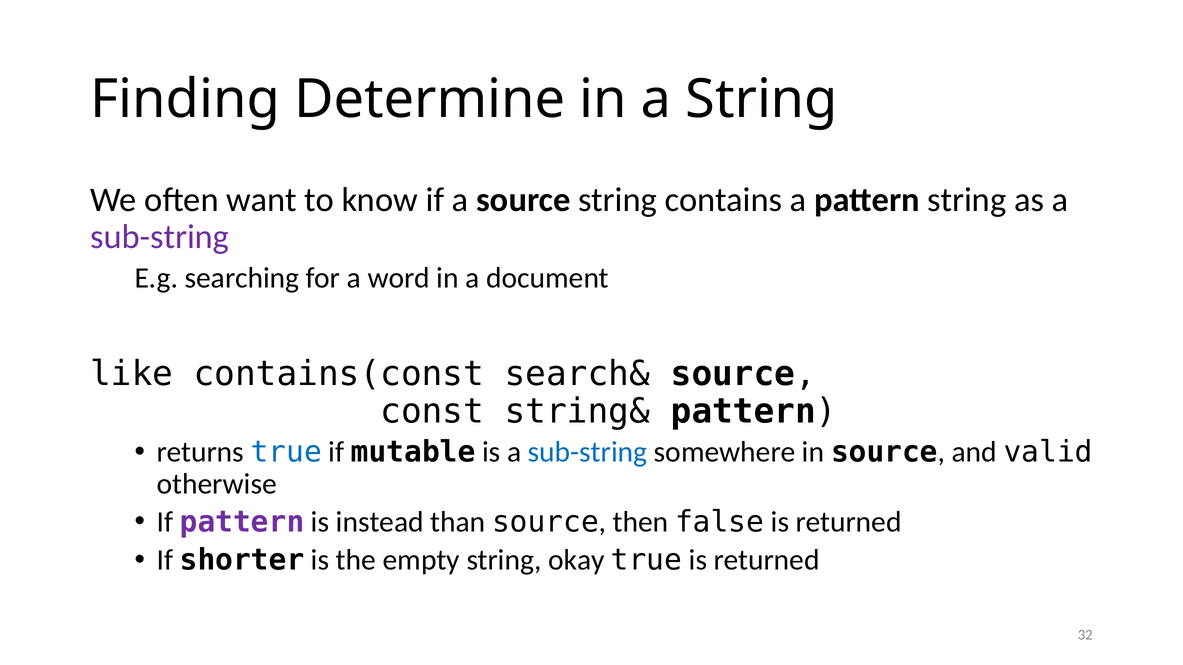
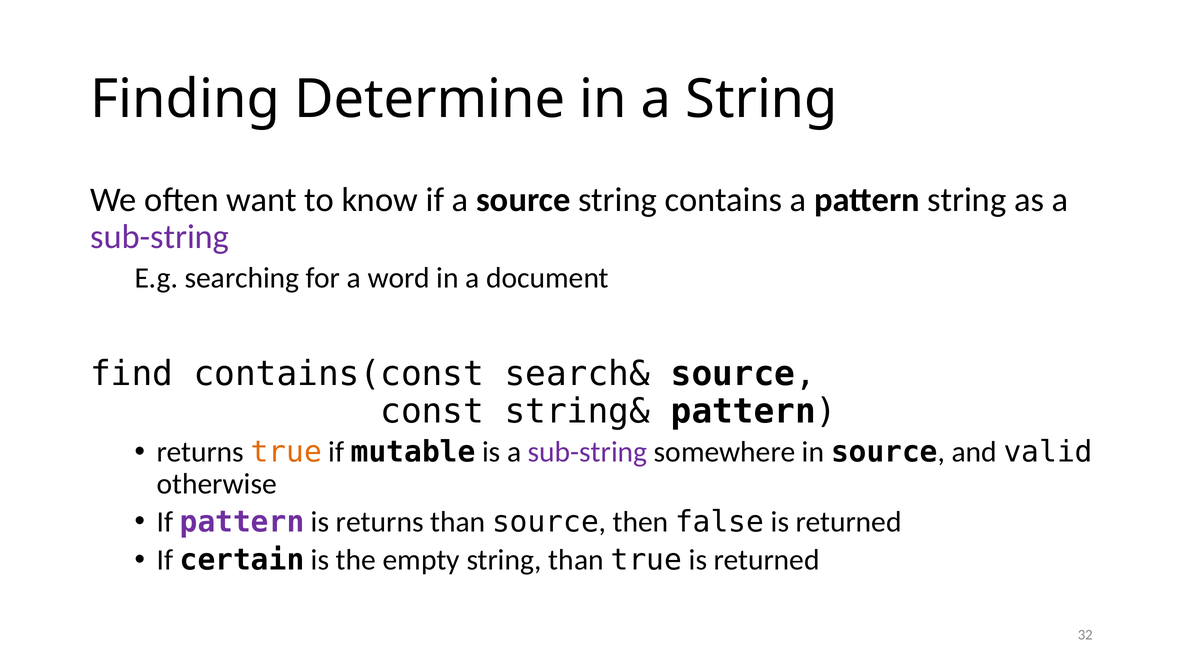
like: like -> find
true at (286, 452) colour: blue -> orange
sub-string at (588, 452) colour: blue -> purple
is instead: instead -> returns
shorter: shorter -> certain
string okay: okay -> than
